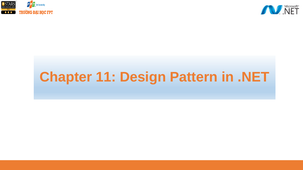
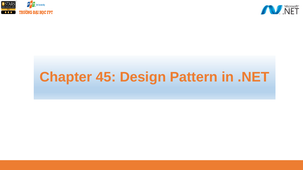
11: 11 -> 45
